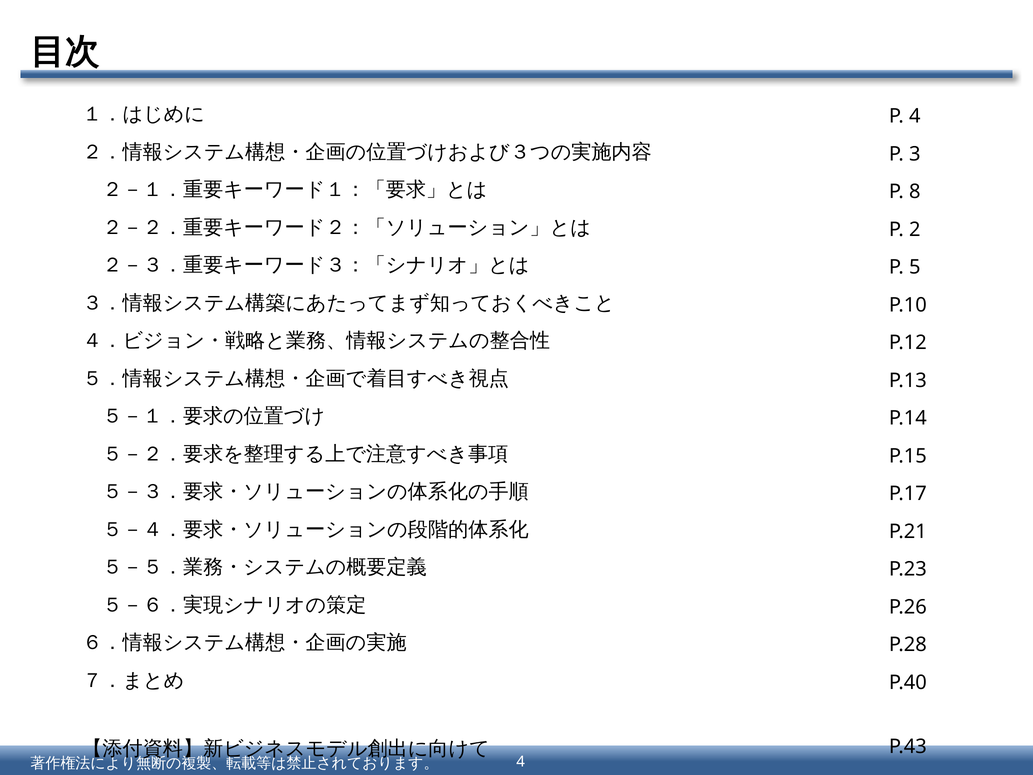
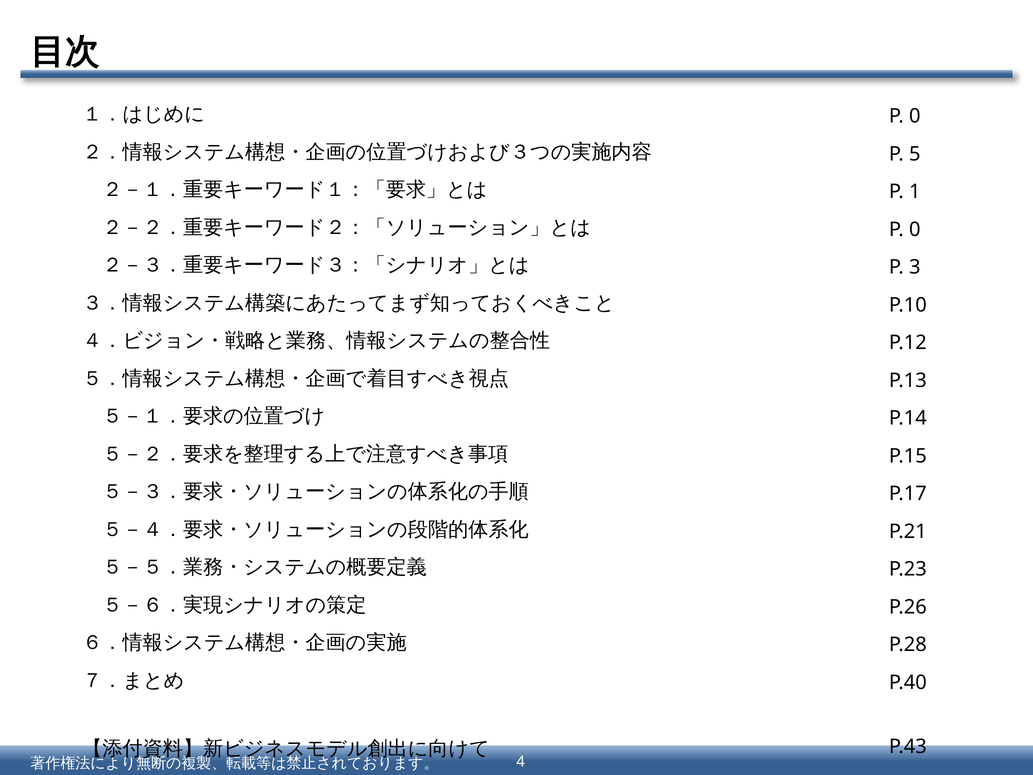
4 at (915, 116): 4 -> 0
3: 3 -> 5
8: 8 -> 1
2 at (915, 229): 2 -> 0
5: 5 -> 3
